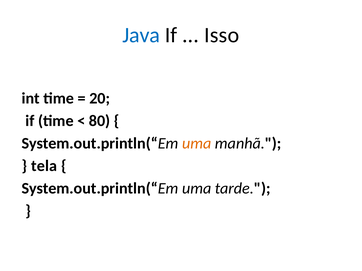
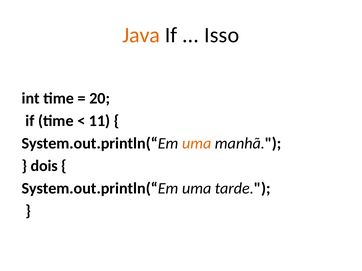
Java colour: blue -> orange
80: 80 -> 11
tela: tela -> dois
